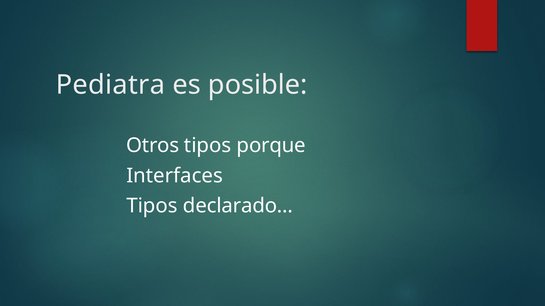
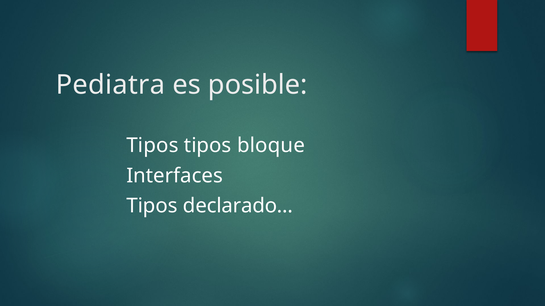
Otros at (153, 146): Otros -> Tipos
porque: porque -> bloque
